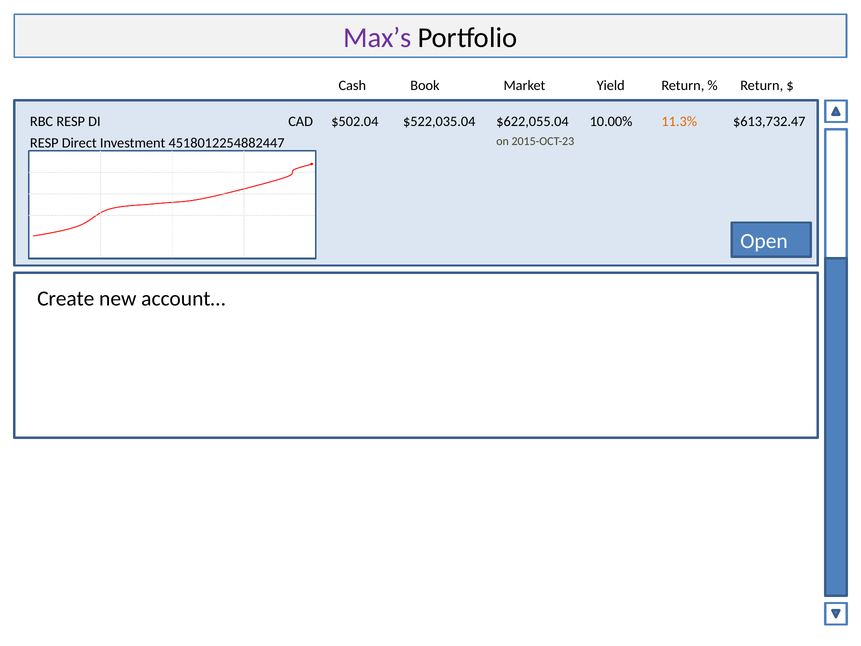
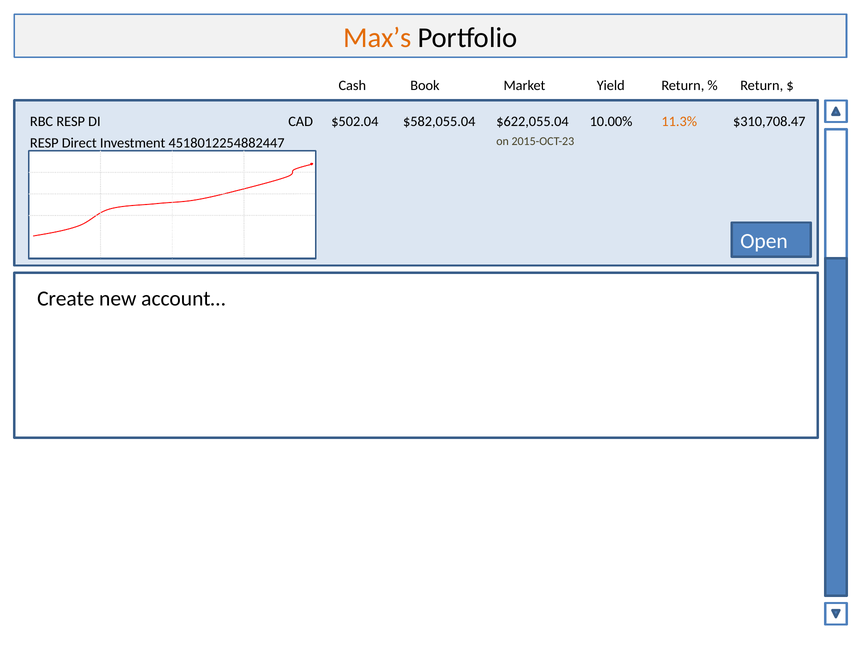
Max’s colour: purple -> orange
$522,035.04: $522,035.04 -> $582,055.04
$613,732.47: $613,732.47 -> $310,708.47
